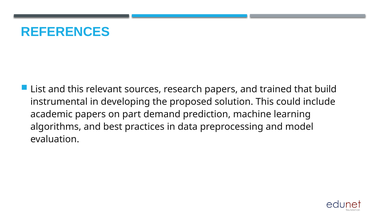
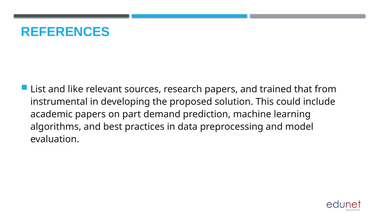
and this: this -> like
build: build -> from
